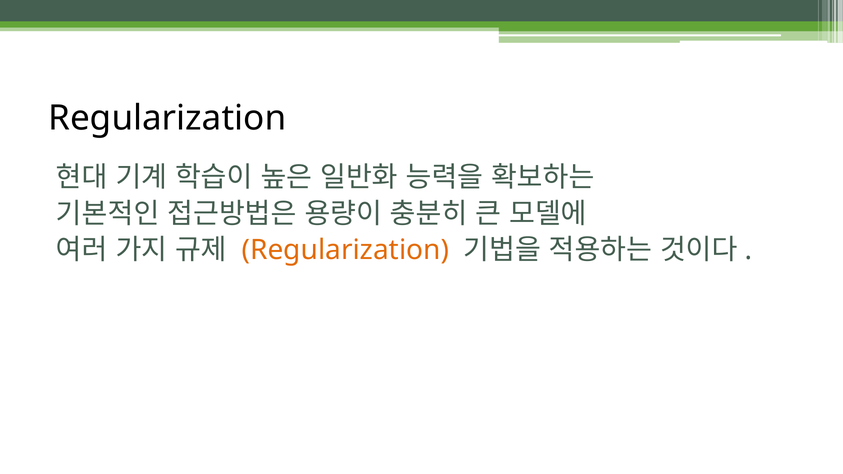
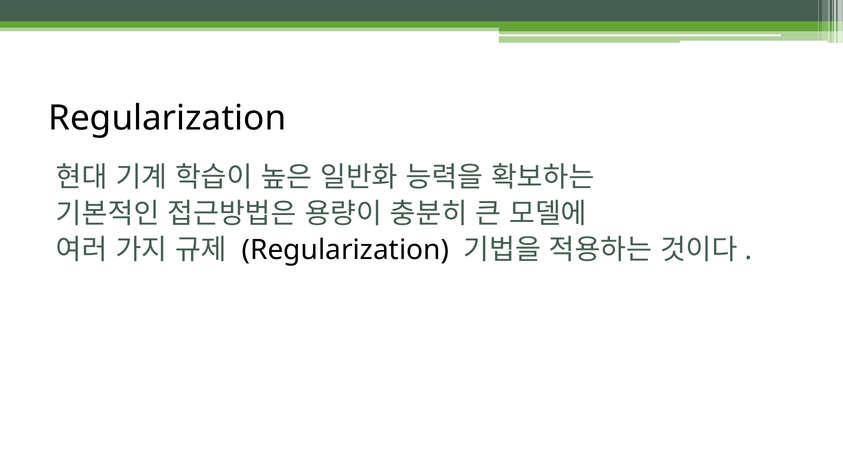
Regularization at (345, 250) colour: orange -> black
